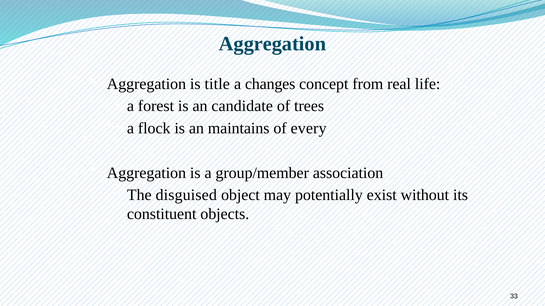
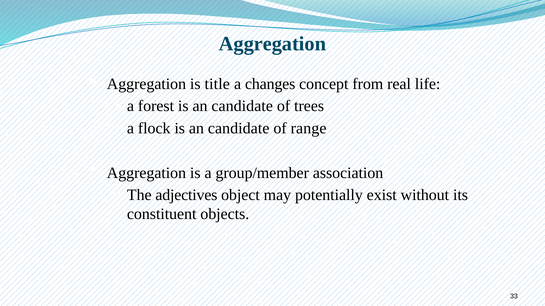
flock is an maintains: maintains -> candidate
every: every -> range
disguised: disguised -> adjectives
